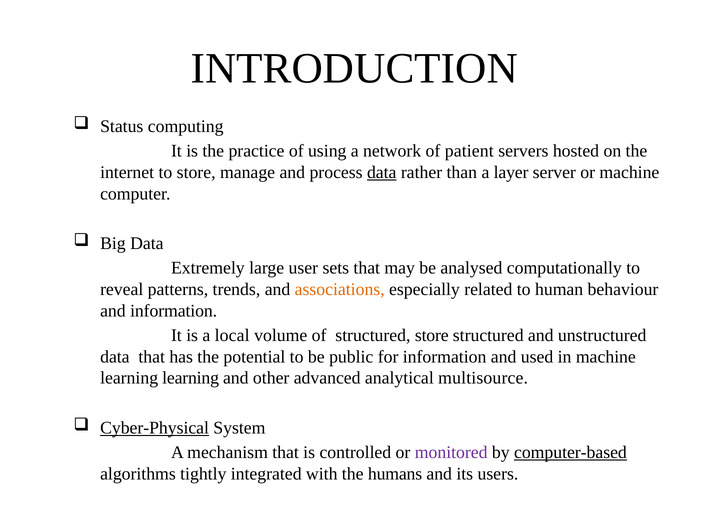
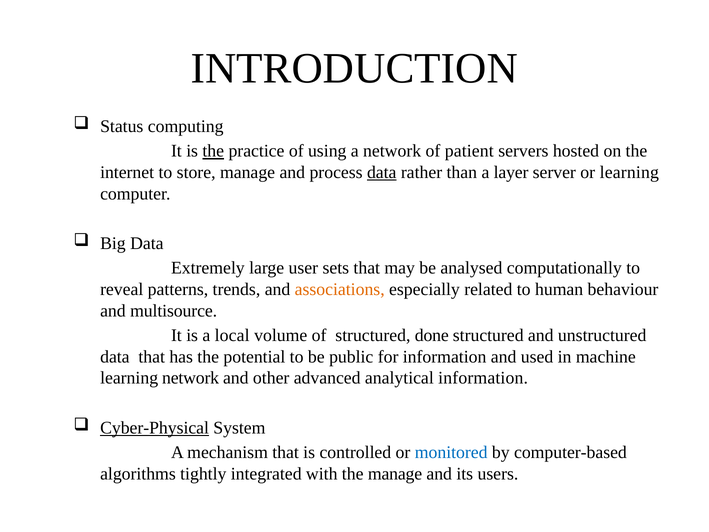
the at (213, 151) underline: none -> present
or machine: machine -> learning
and information: information -> multisource
structured store: store -> done
learning learning: learning -> network
analytical multisource: multisource -> information
monitored colour: purple -> blue
computer-based underline: present -> none
the humans: humans -> manage
